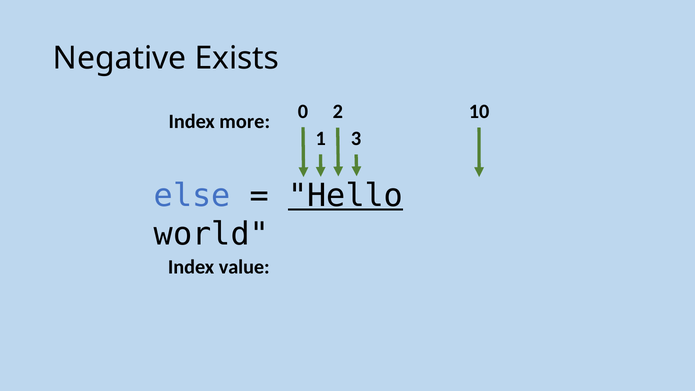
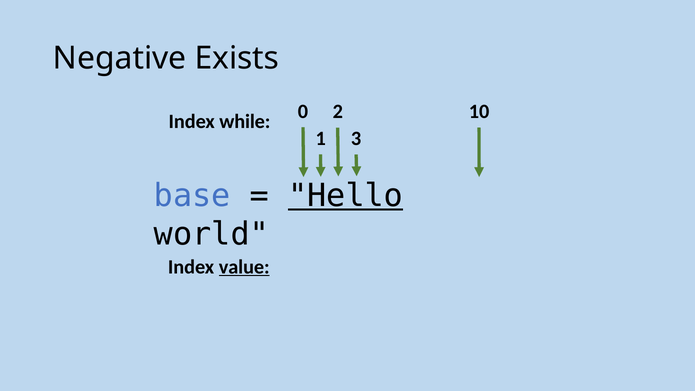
more: more -> while
else: else -> base
value underline: none -> present
